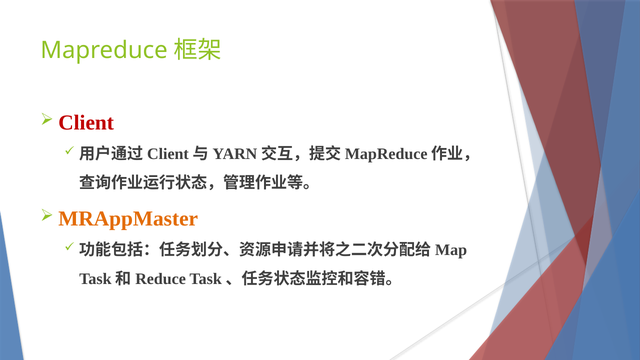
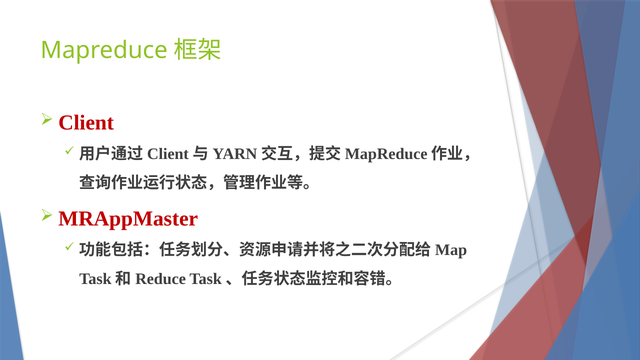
MRAppMaster colour: orange -> red
